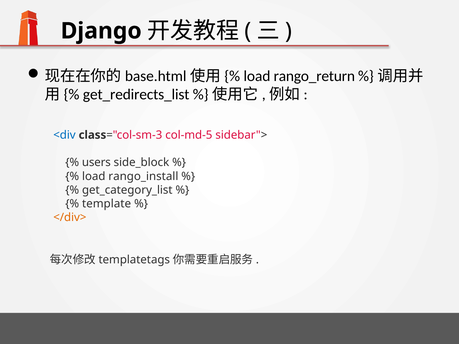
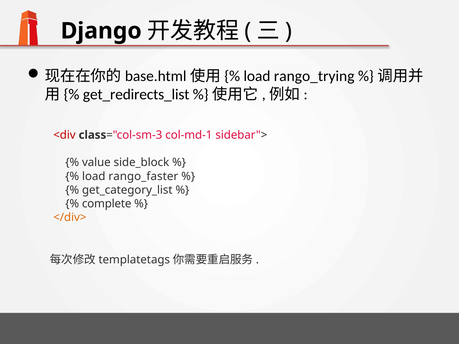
rango_return: rango_return -> rango_trying
<div colour: blue -> red
col-md-5: col-md-5 -> col-md-1
users: users -> value
rango_install: rango_install -> rango_faster
template: template -> complete
